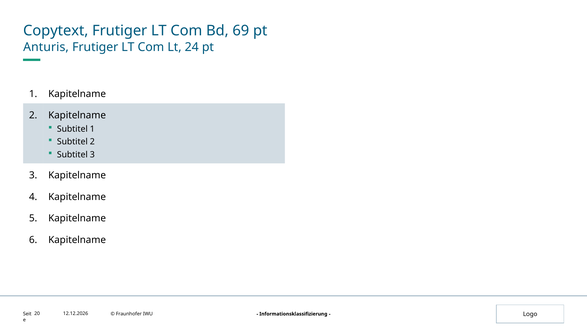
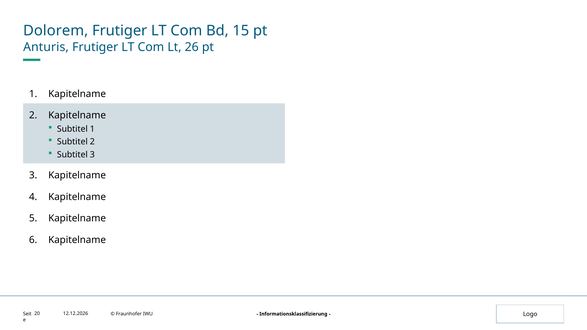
Copytext: Copytext -> Dolorem
69: 69 -> 15
24: 24 -> 26
